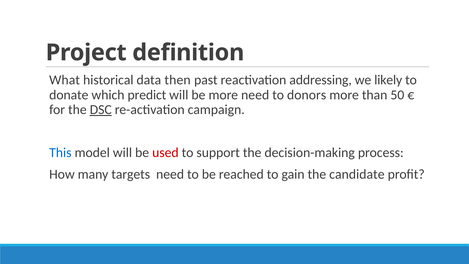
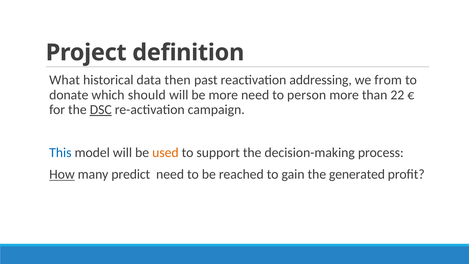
likely: likely -> from
predict: predict -> should
donors: donors -> person
50: 50 -> 22
used colour: red -> orange
How underline: none -> present
targets: targets -> predict
candidate: candidate -> generated
